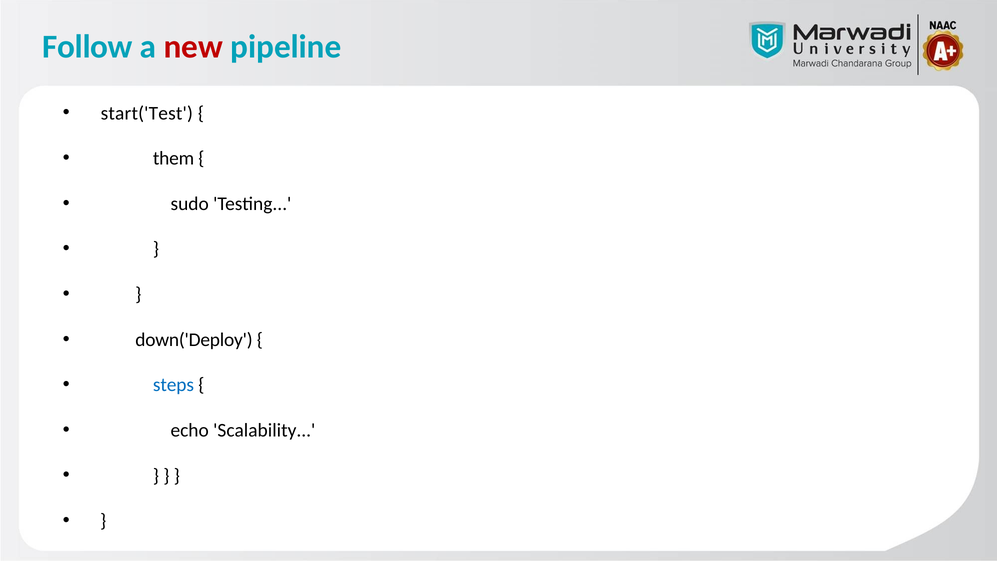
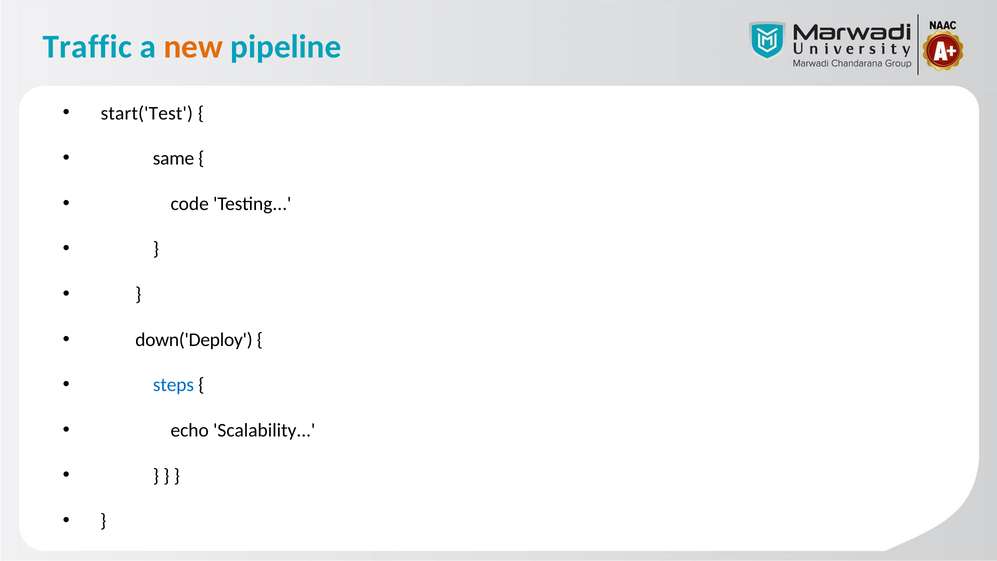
Follow: Follow -> Traffic
new colour: red -> orange
them: them -> same
sudo: sudo -> code
